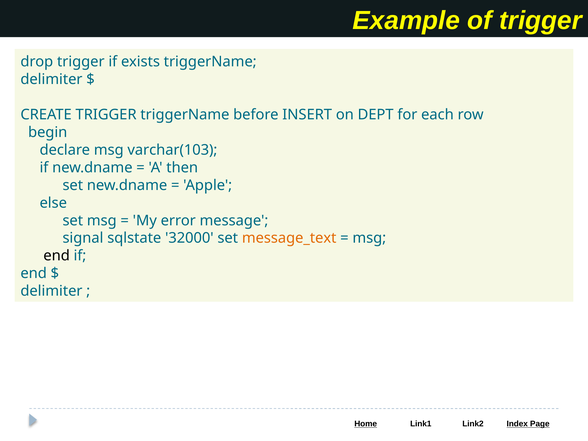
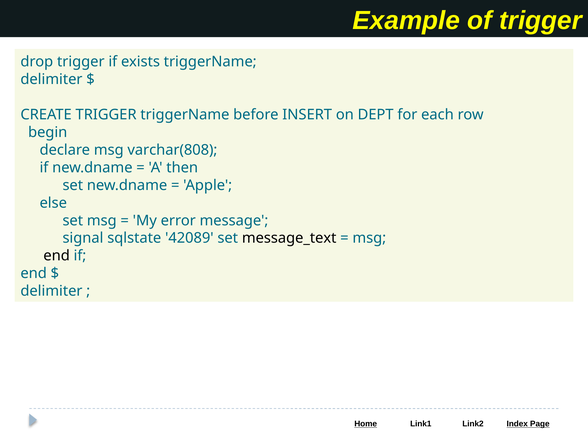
varchar(103: varchar(103 -> varchar(808
32000: 32000 -> 42089
message_text colour: orange -> black
